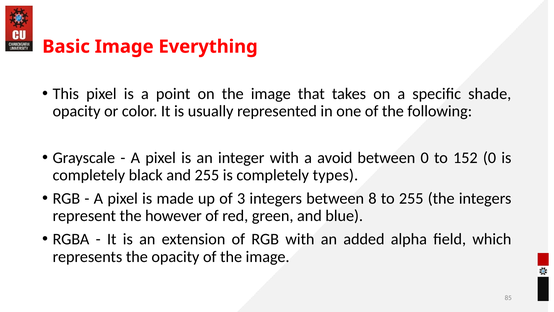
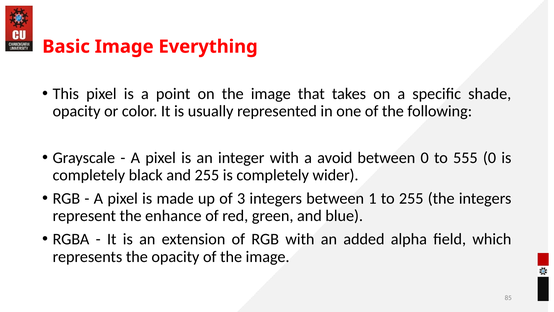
152: 152 -> 555
types: types -> wider
8: 8 -> 1
however: however -> enhance
